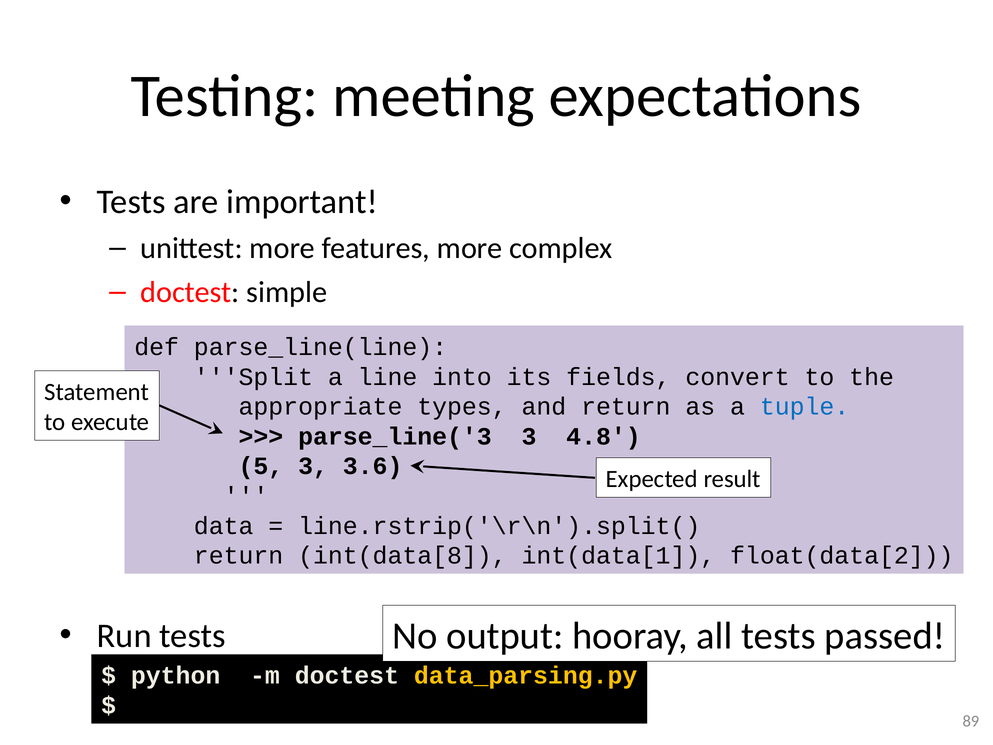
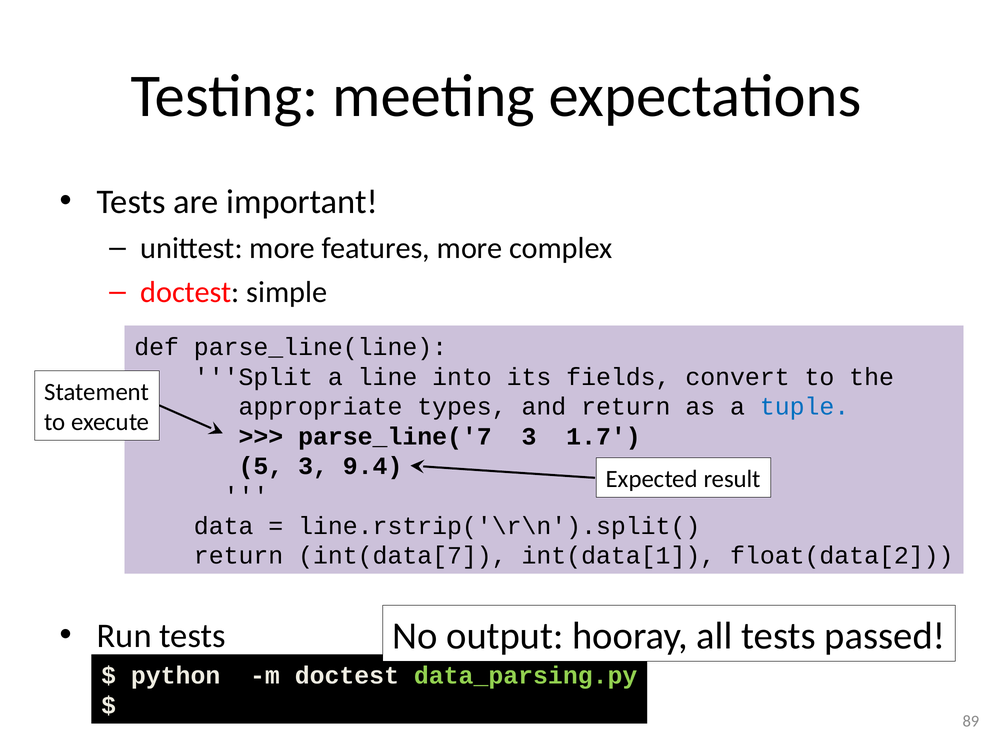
parse_line('3: parse_line('3 -> parse_line('7
4.8: 4.8 -> 1.7
3.6: 3.6 -> 9.4
int(data[8: int(data[8 -> int(data[7
data_parsing.py colour: yellow -> light green
